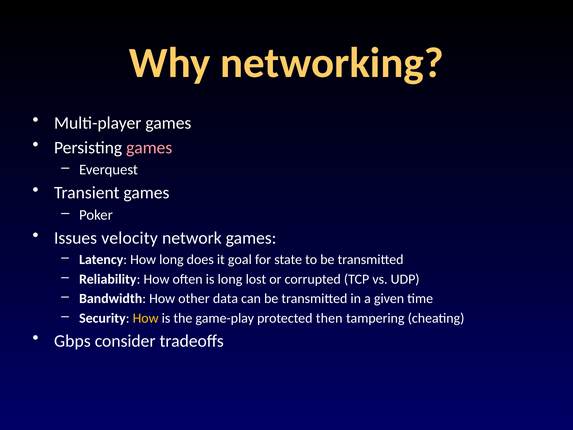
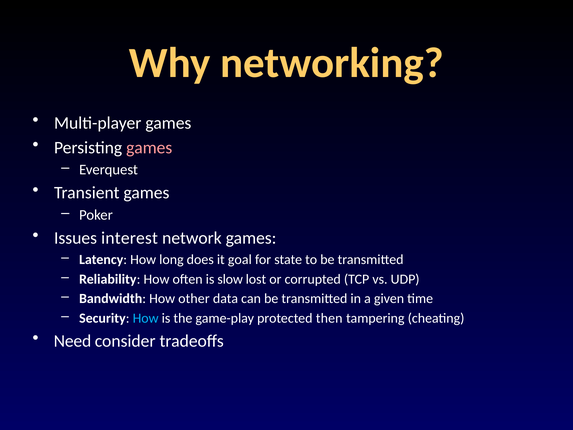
velocity: velocity -> interest
is long: long -> slow
How at (146, 318) colour: yellow -> light blue
Gbps: Gbps -> Need
